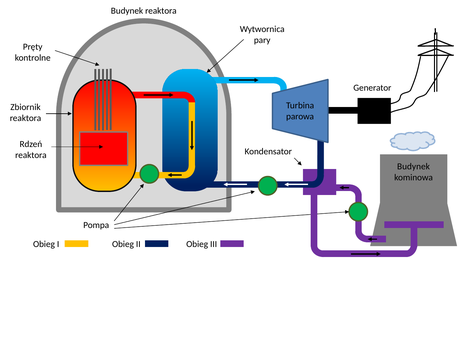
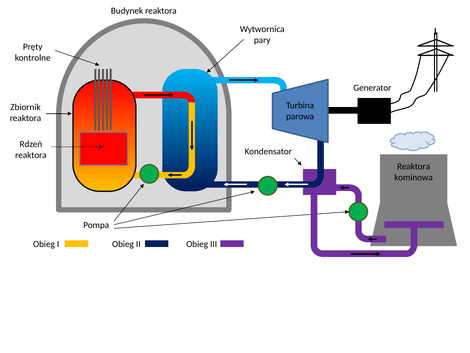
Budynek at (414, 166): Budynek -> Reaktora
